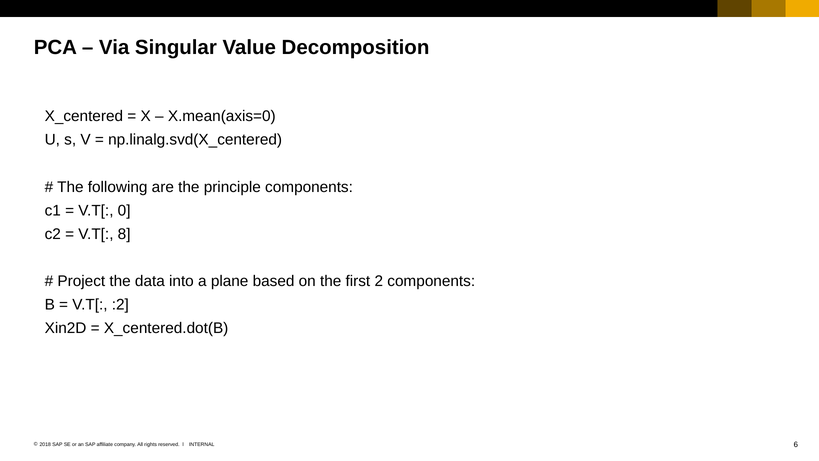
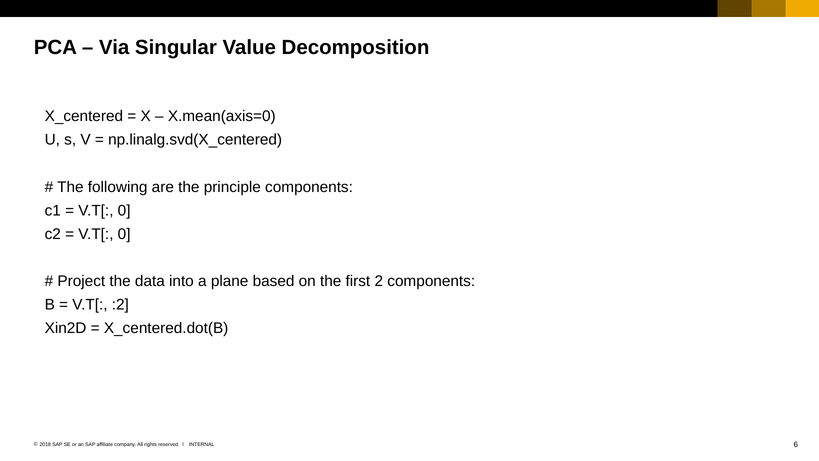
8 at (124, 234): 8 -> 0
